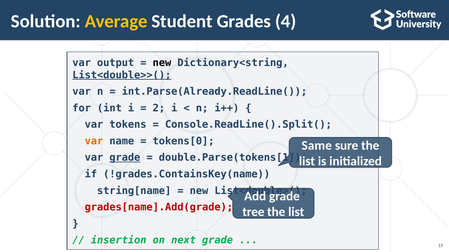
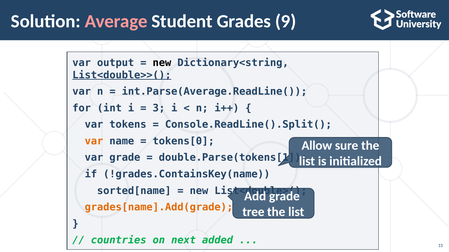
Average colour: yellow -> pink
4: 4 -> 9
int.Parse(Already.ReadLine(: int.Parse(Already.ReadLine( -> int.Parse(Average.ReadLine(
2: 2 -> 3
Same: Same -> Allow
grade at (125, 158) underline: present -> none
string[name: string[name -> sorted[name
grades[name].Add(grade colour: red -> orange
insertion: insertion -> countries
next grade: grade -> added
